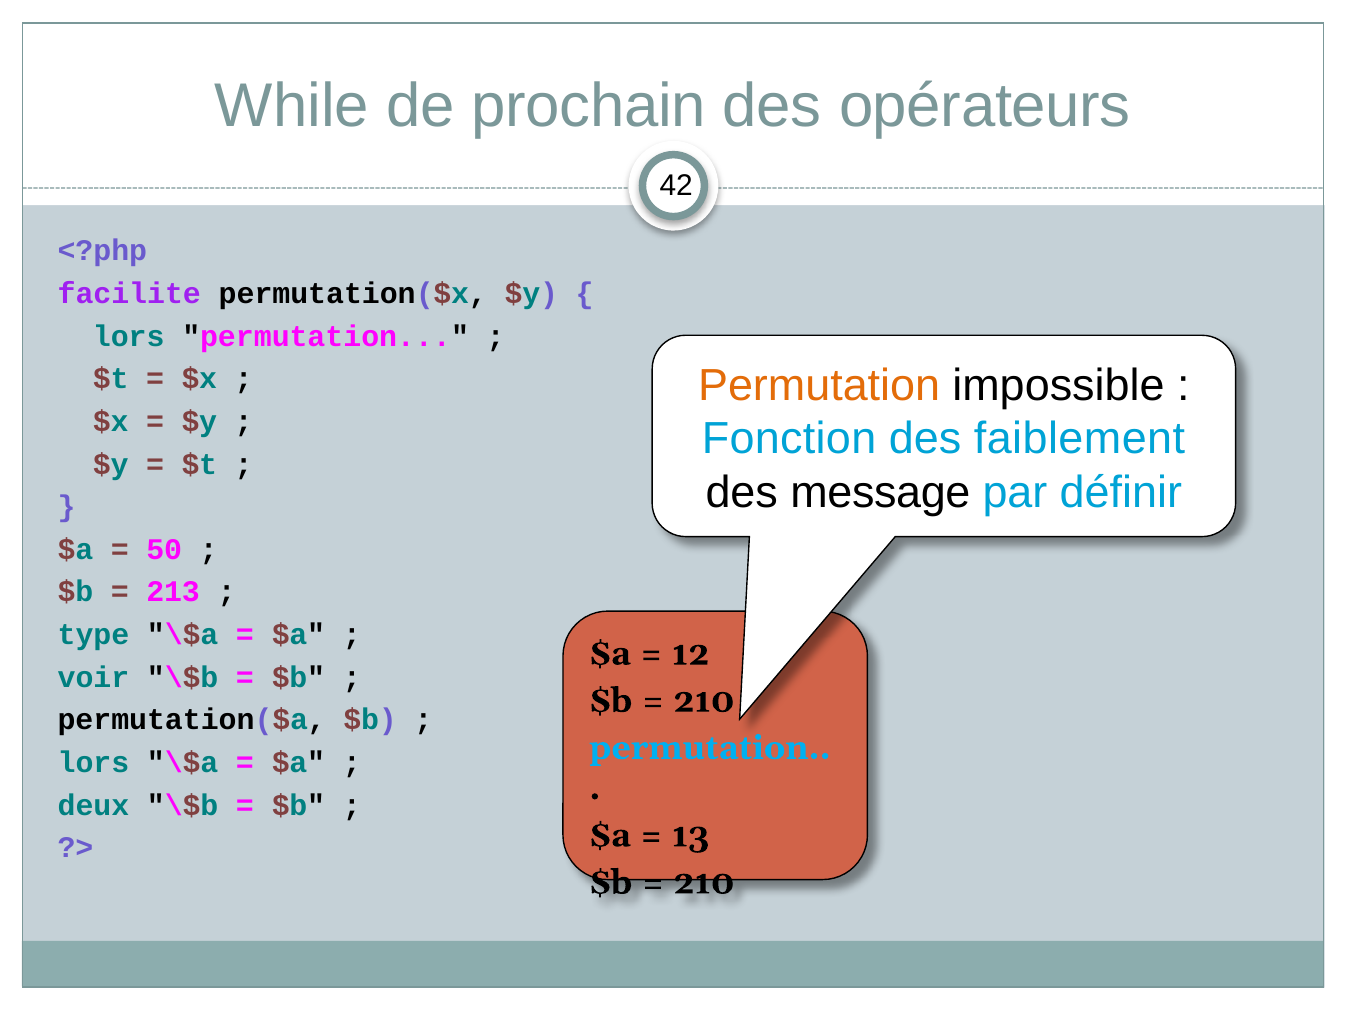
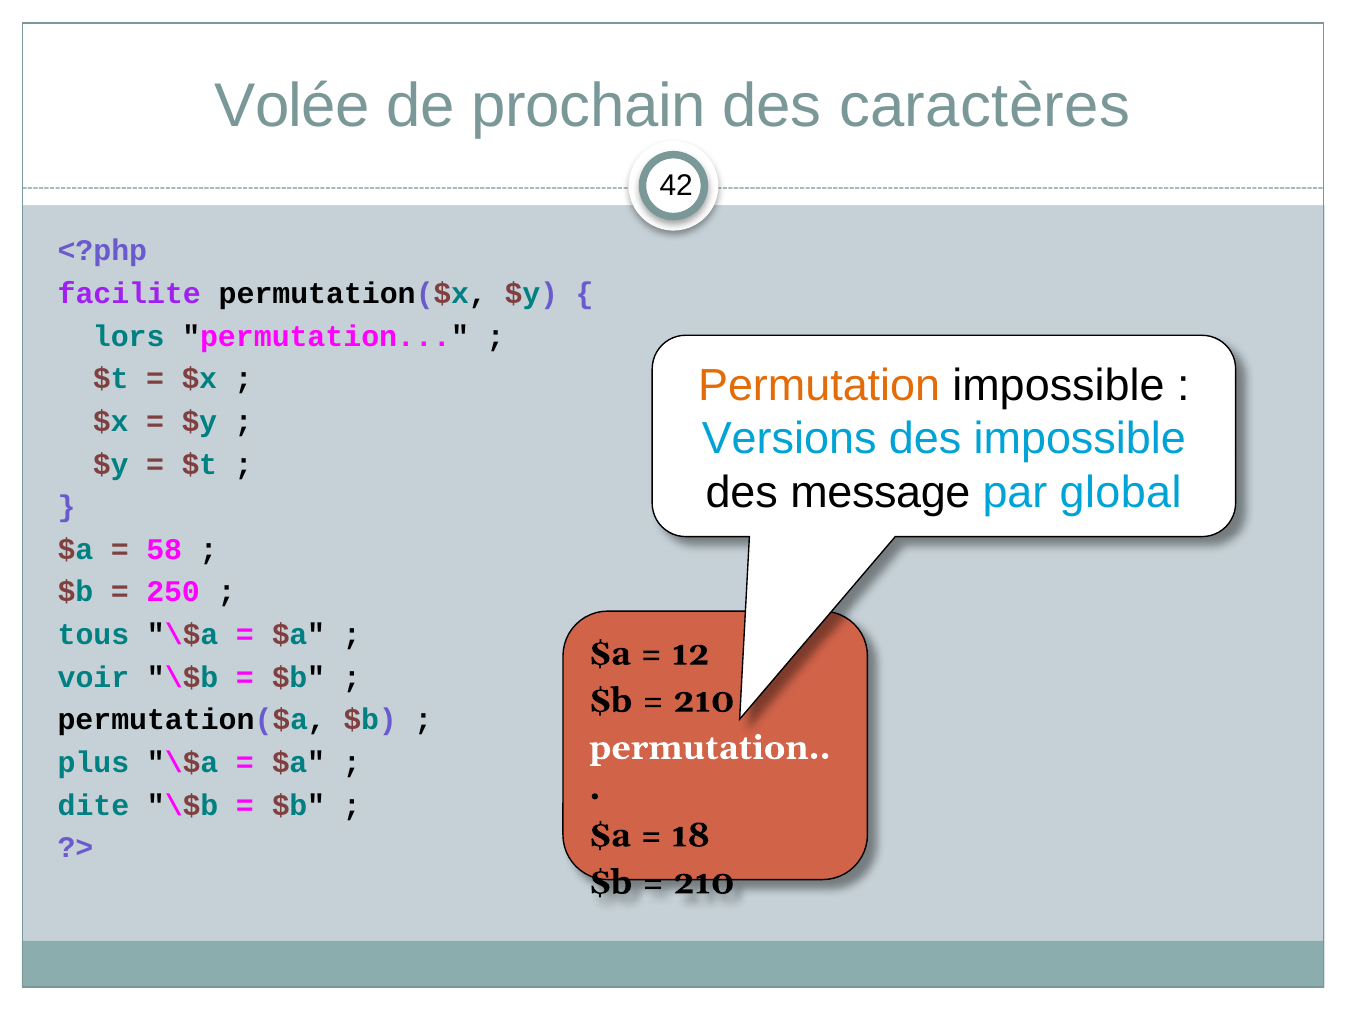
While: While -> Volée
opérateurs: opérateurs -> caractères
Fonction: Fonction -> Versions
des faiblement: faiblement -> impossible
définir: définir -> global
50: 50 -> 58
213: 213 -> 250
type: type -> tous
permutation at (710, 748) colour: light blue -> white
lors at (93, 763): lors -> plus
deux: deux -> dite
13: 13 -> 18
